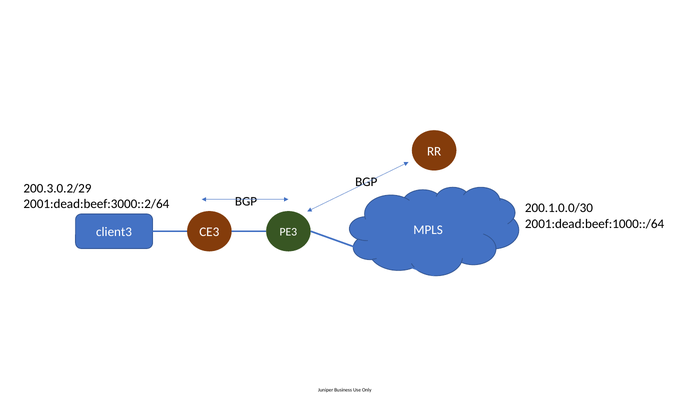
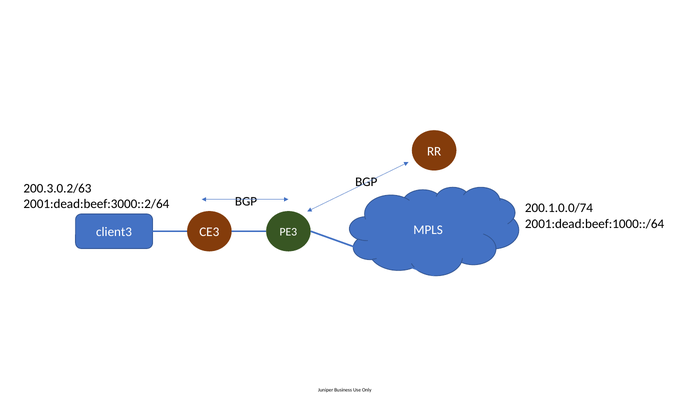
200.3.0.2/29: 200.3.0.2/29 -> 200.3.0.2/63
200.1.0.0/30: 200.1.0.0/30 -> 200.1.0.0/74
